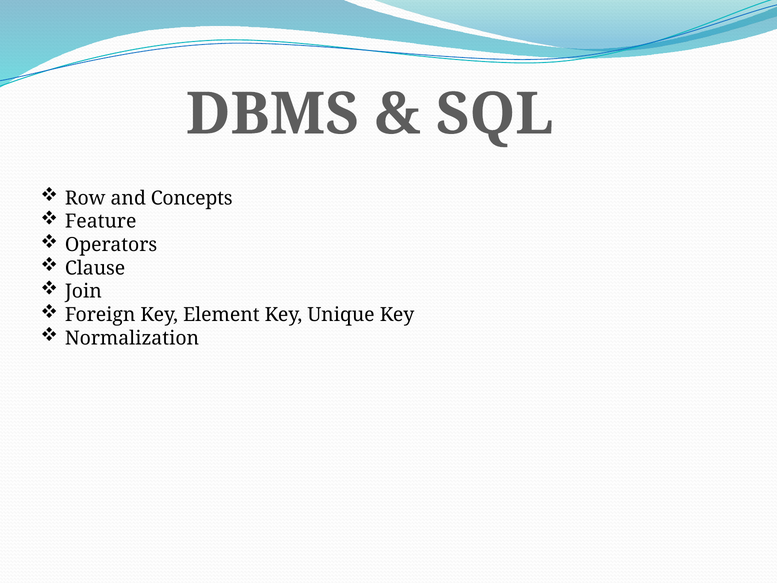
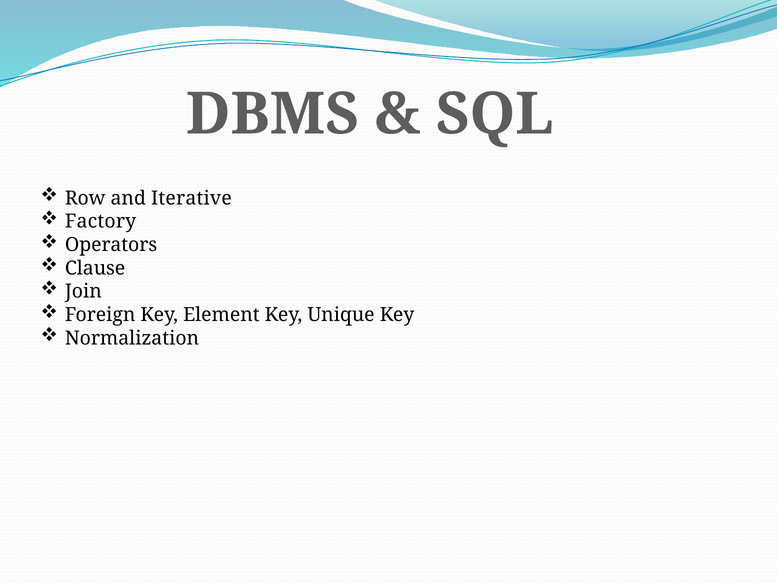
Concepts: Concepts -> Iterative
Feature: Feature -> Factory
